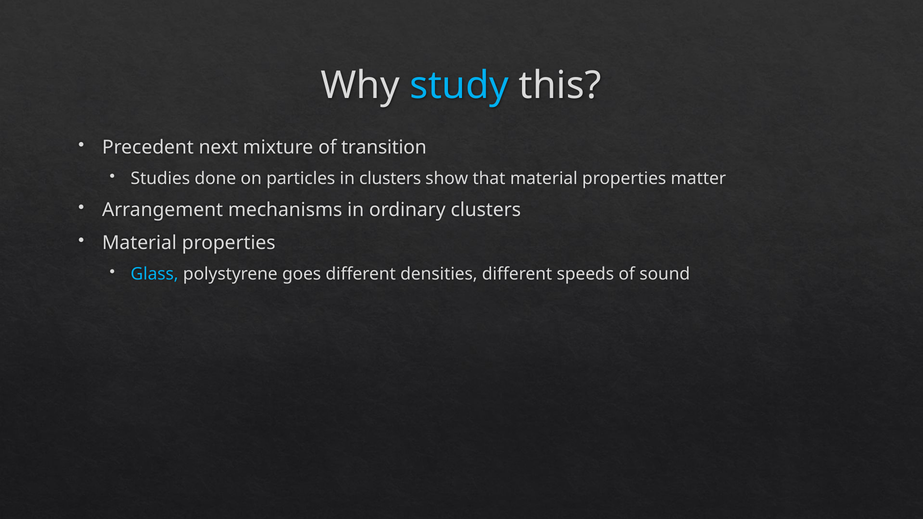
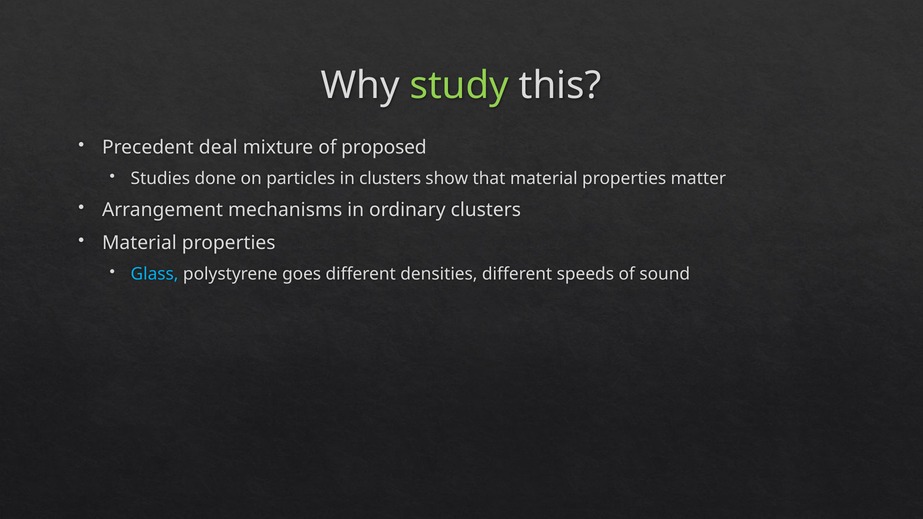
study colour: light blue -> light green
next: next -> deal
transition: transition -> proposed
